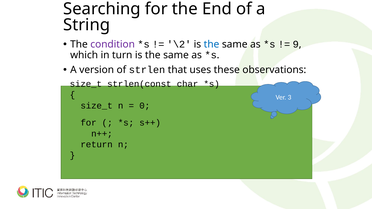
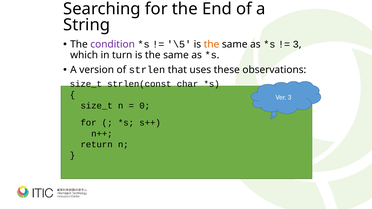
\2: \2 -> \5
the at (212, 44) colour: blue -> orange
9 at (296, 44): 9 -> 3
